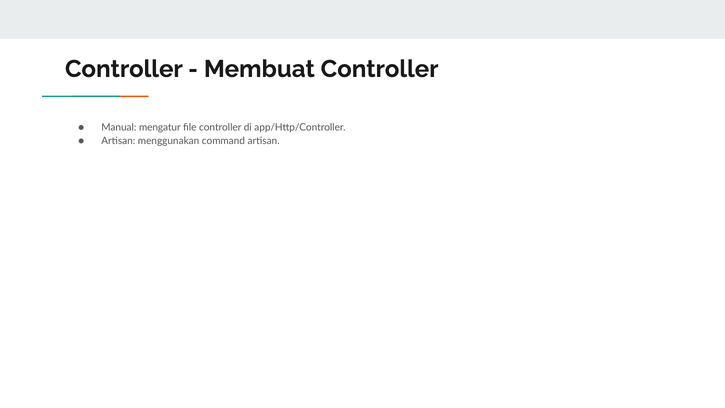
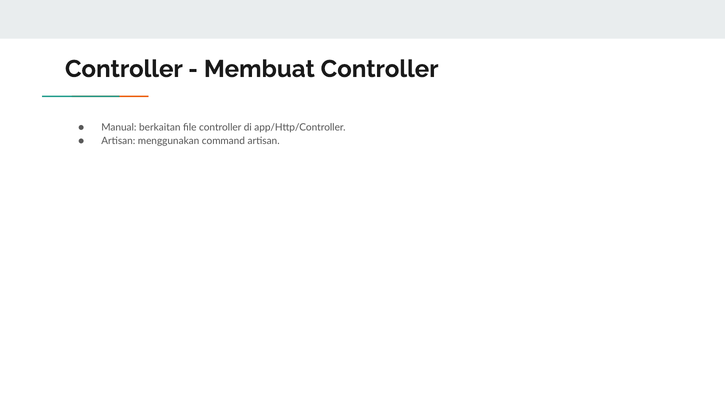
mengatur: mengatur -> berkaitan
